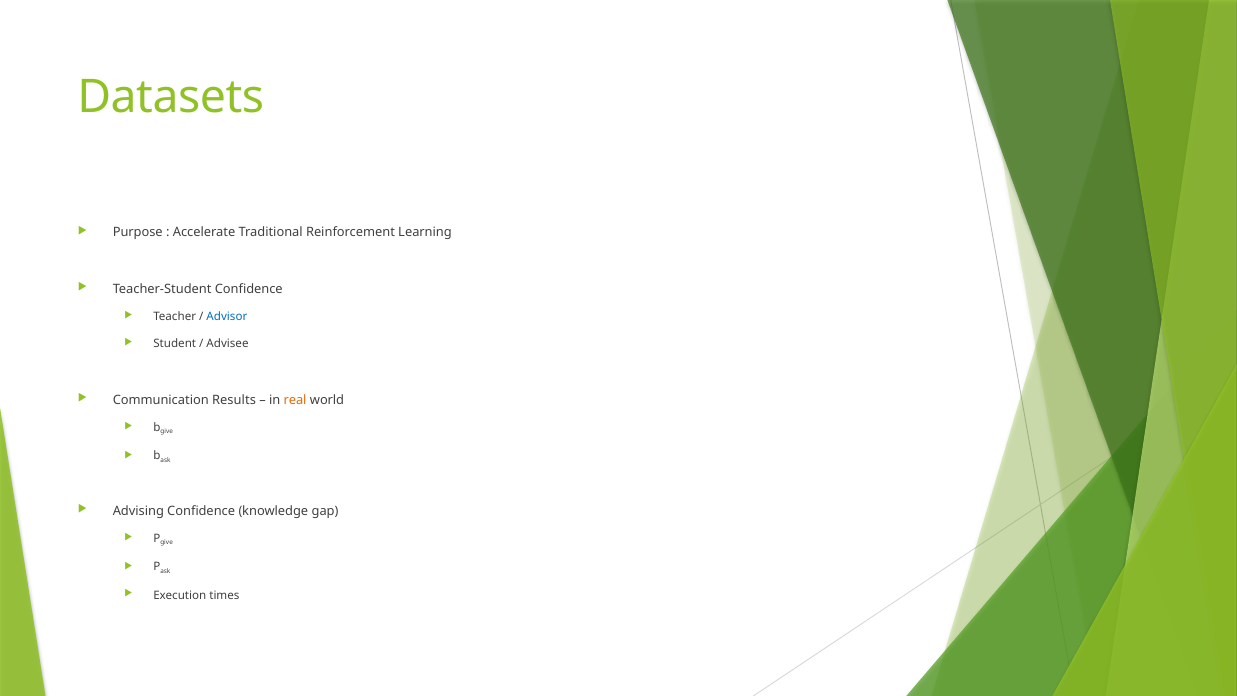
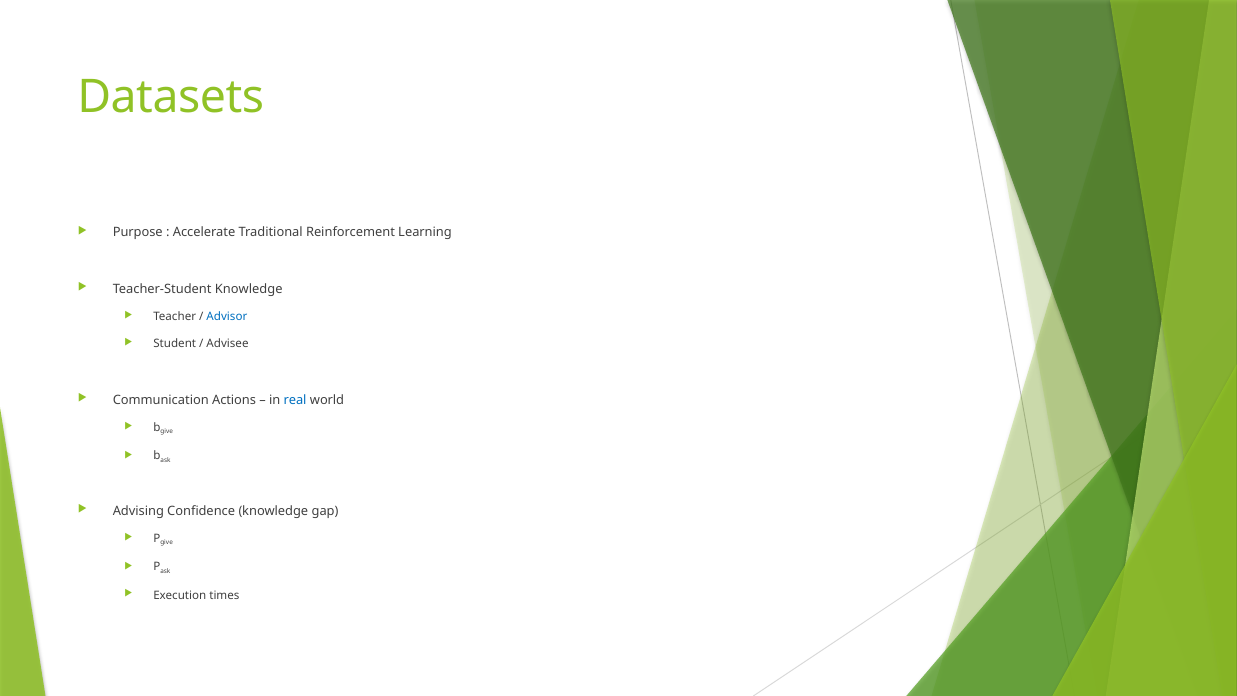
Teacher-Student Confidence: Confidence -> Knowledge
Results: Results -> Actions
real colour: orange -> blue
